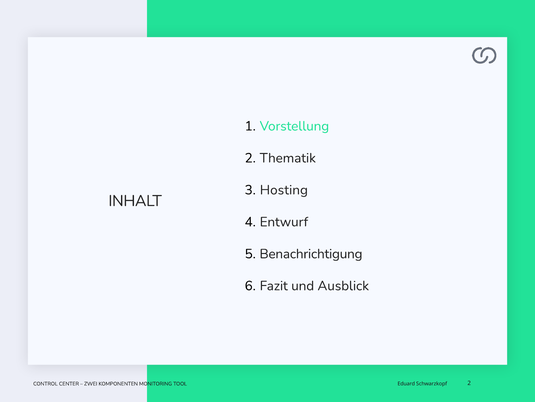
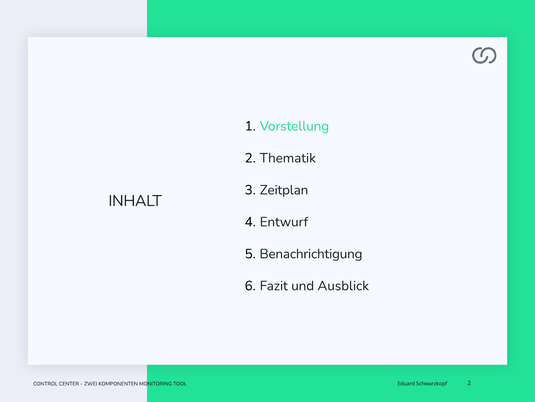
Hosting: Hosting -> Zeitplan
